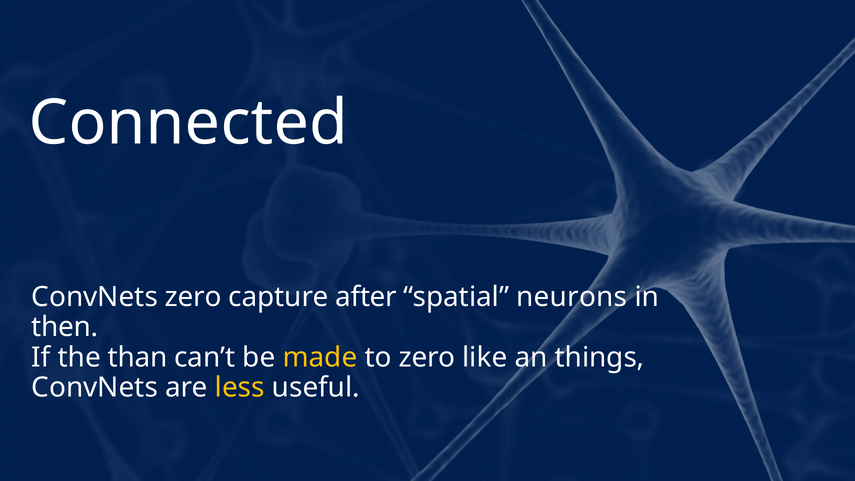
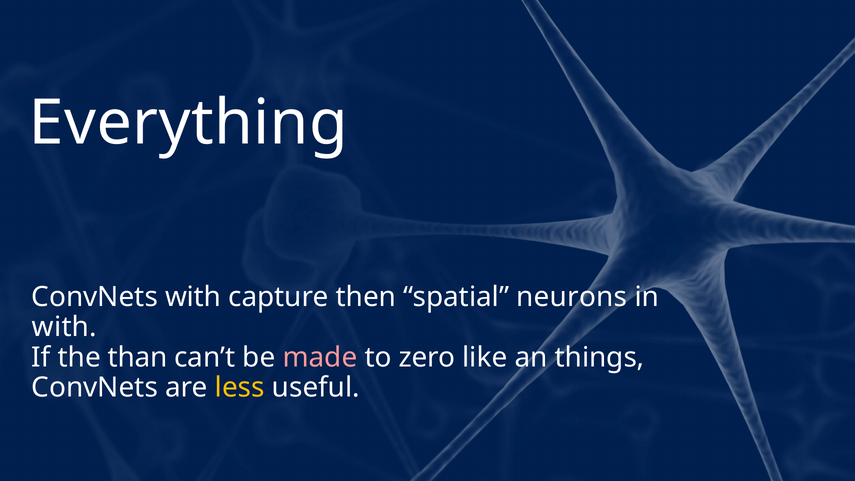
Connected: Connected -> Everything
ConvNets zero: zero -> with
after: after -> then
then at (65, 327): then -> with
made colour: yellow -> pink
